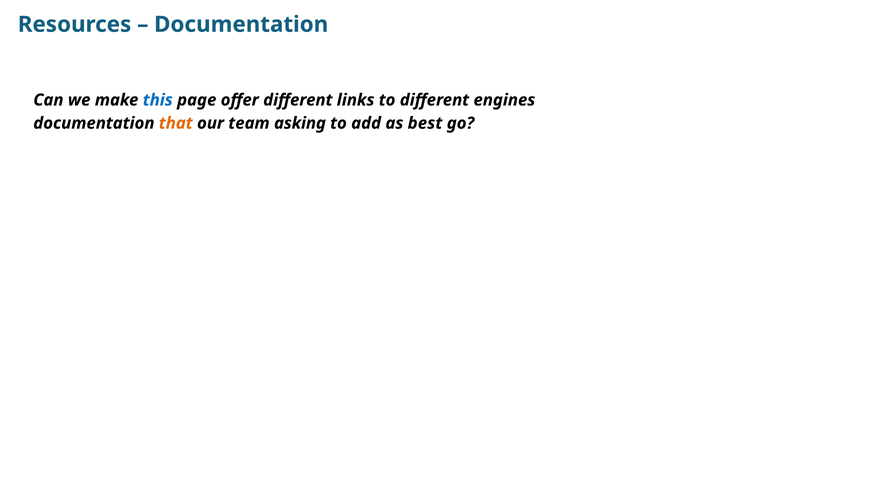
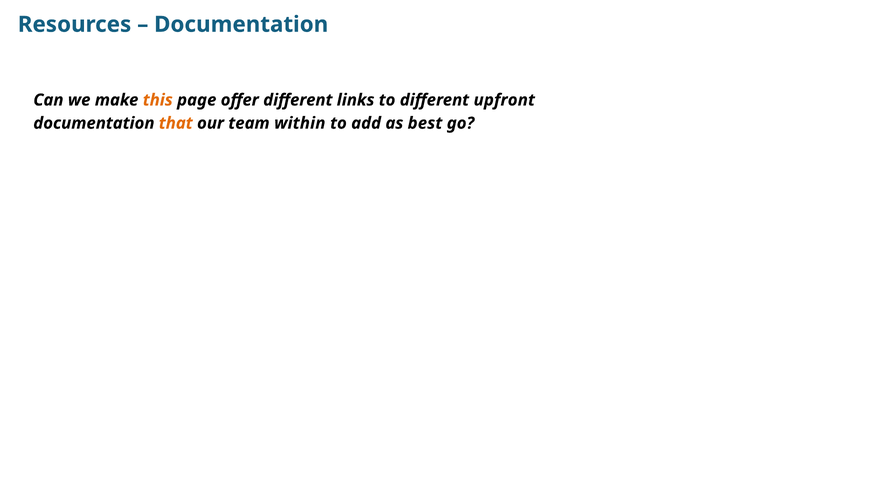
this colour: blue -> orange
engines: engines -> upfront
asking: asking -> within
